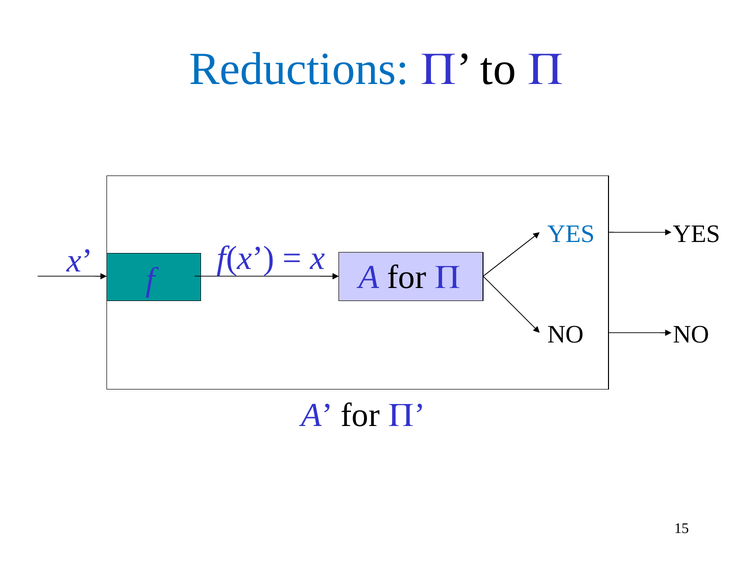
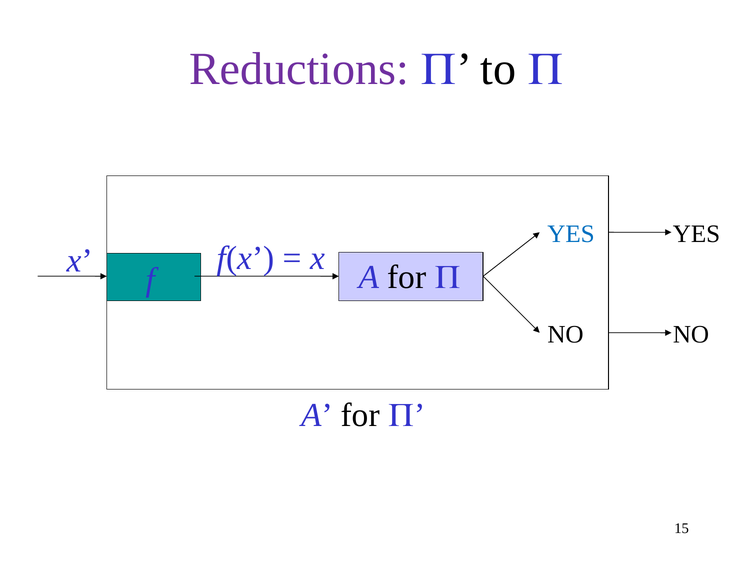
Reductions colour: blue -> purple
